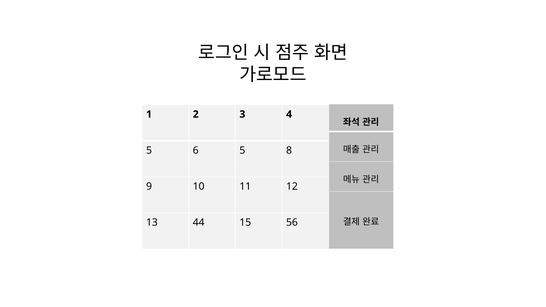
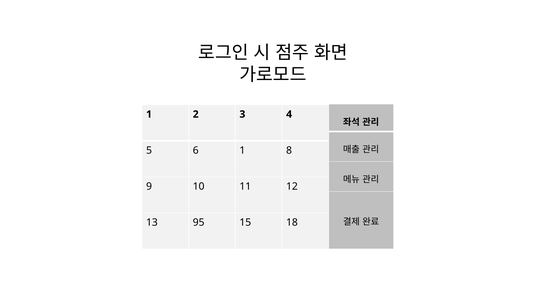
6 5: 5 -> 1
44: 44 -> 95
56: 56 -> 18
